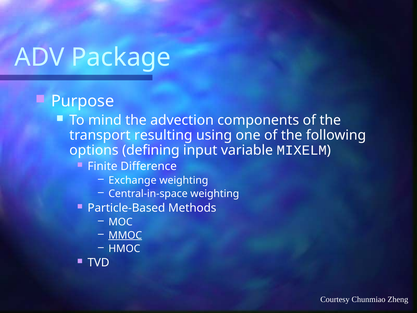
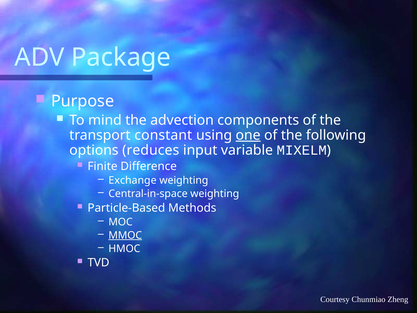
resulting: resulting -> constant
one underline: none -> present
defining: defining -> reduces
